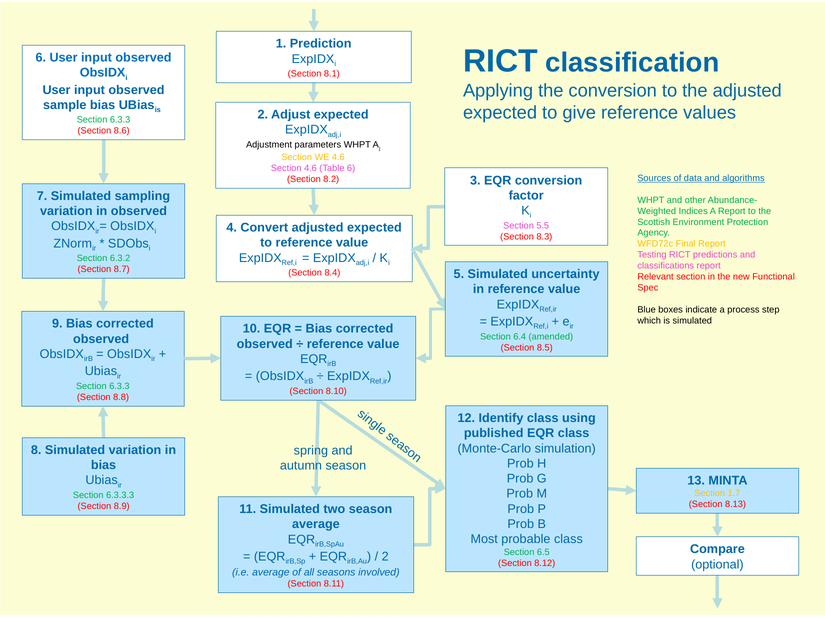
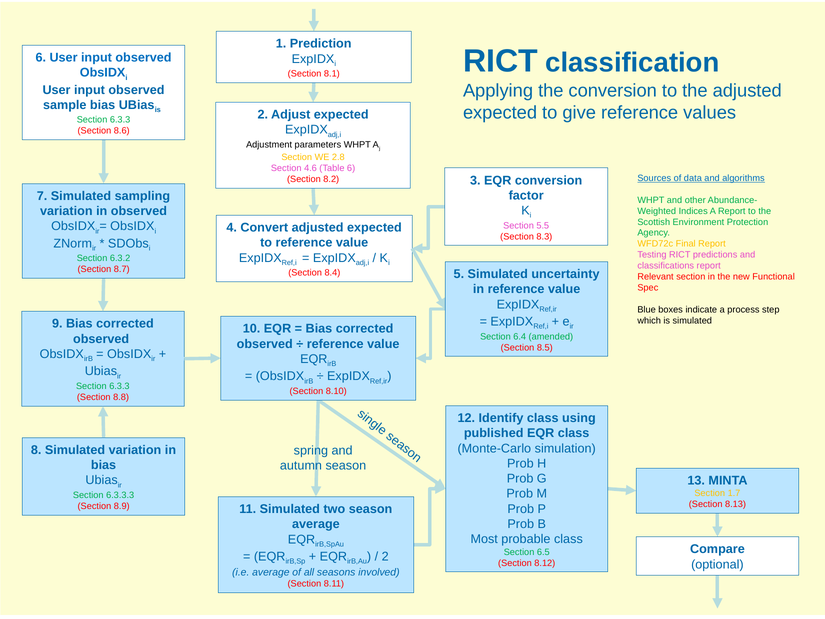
WE 4.6: 4.6 -> 2.8
